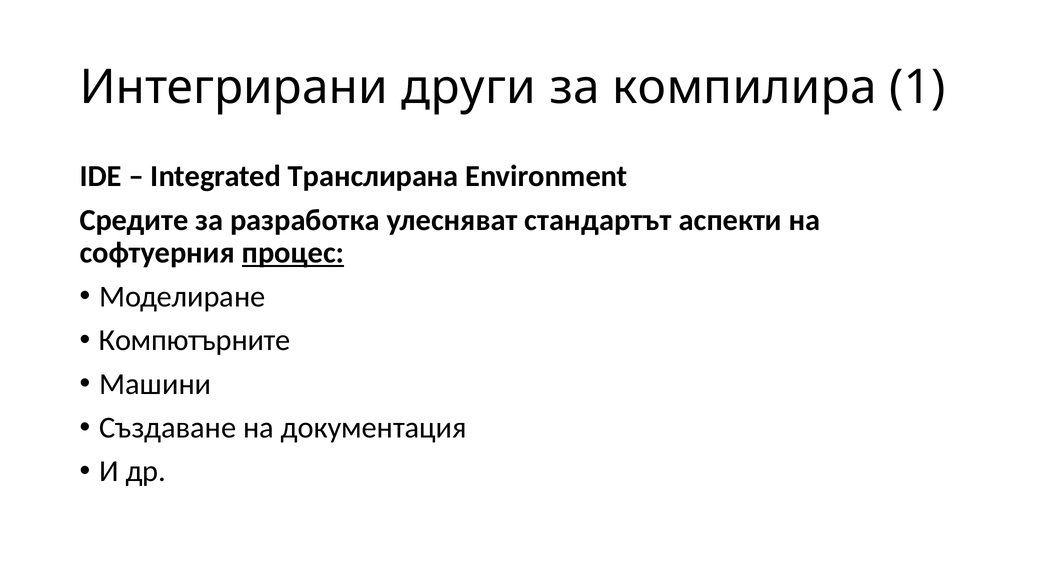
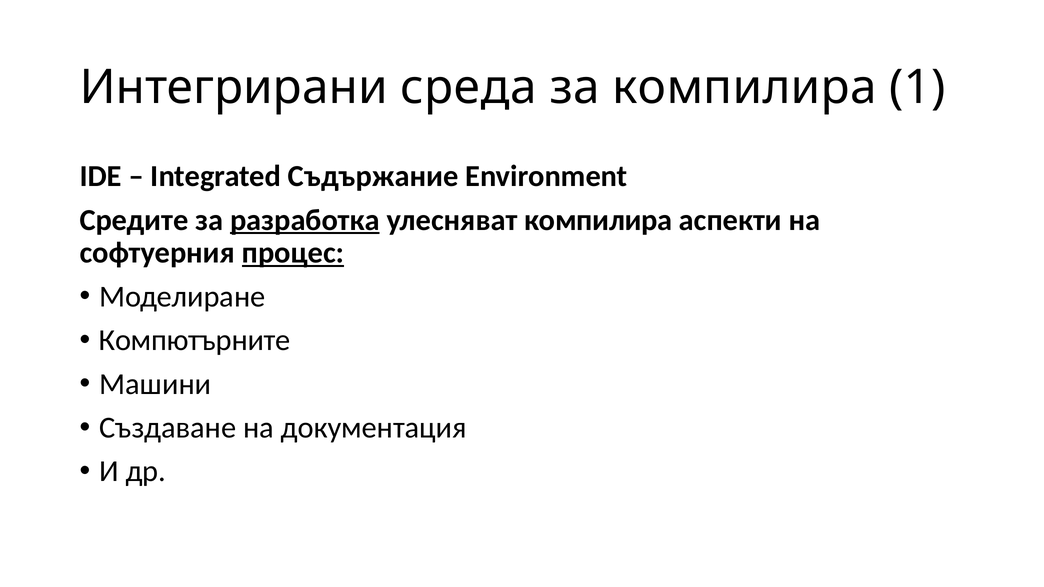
други: други -> среда
Транслирана: Транслирана -> Съдържание
разработка underline: none -> present
улесняват стандартът: стандартът -> компилира
